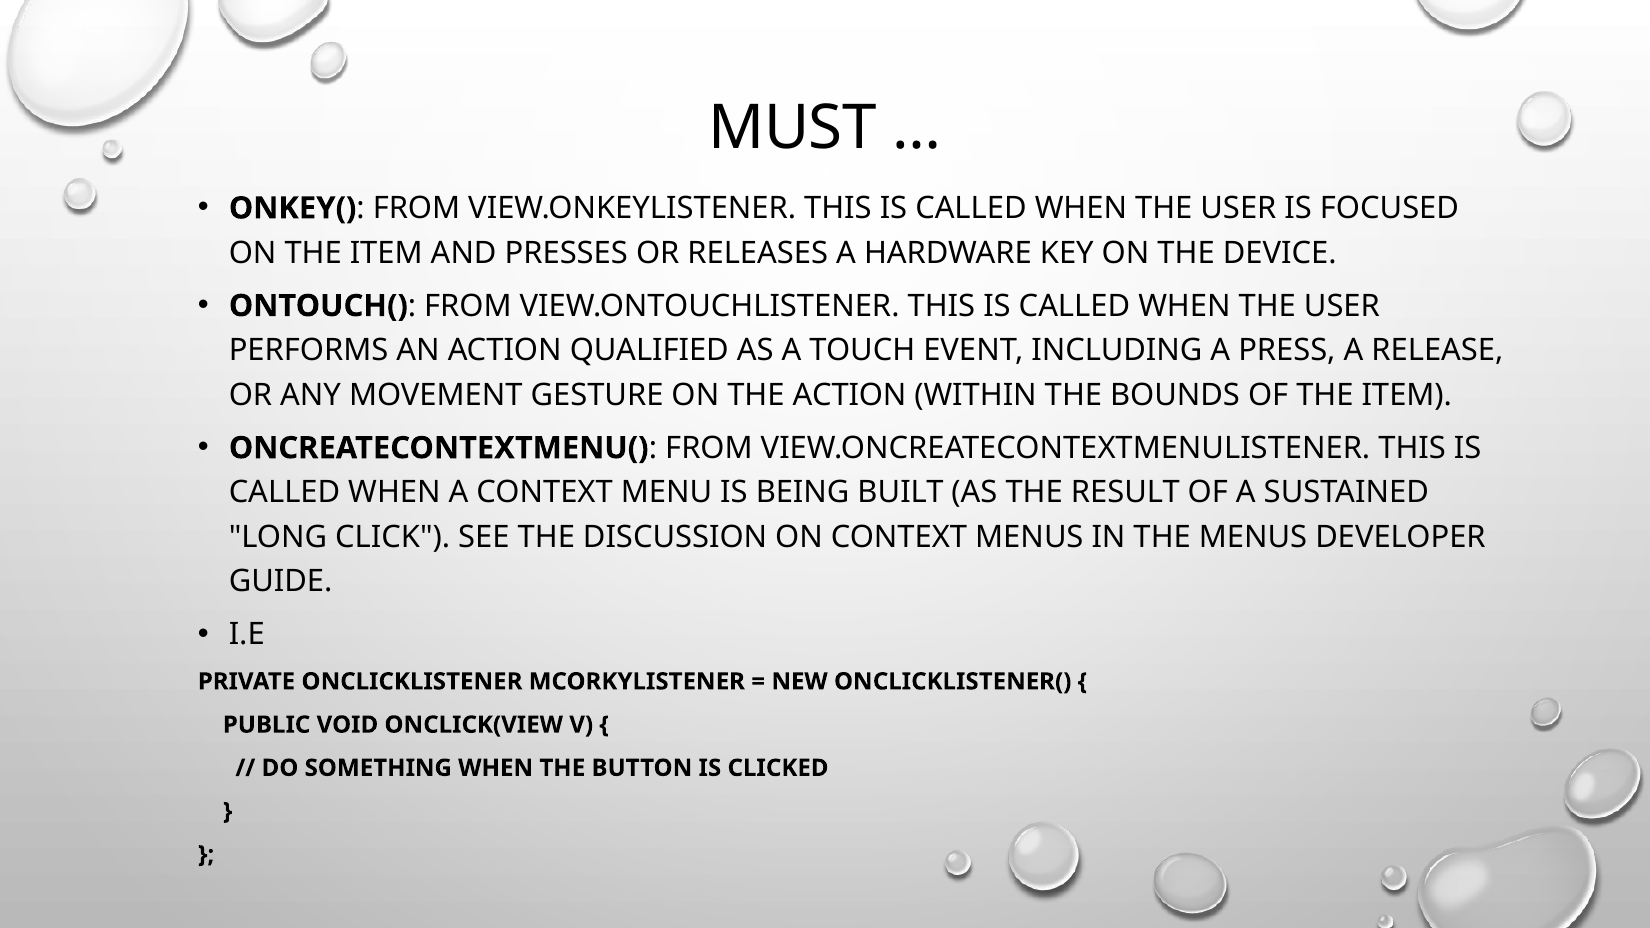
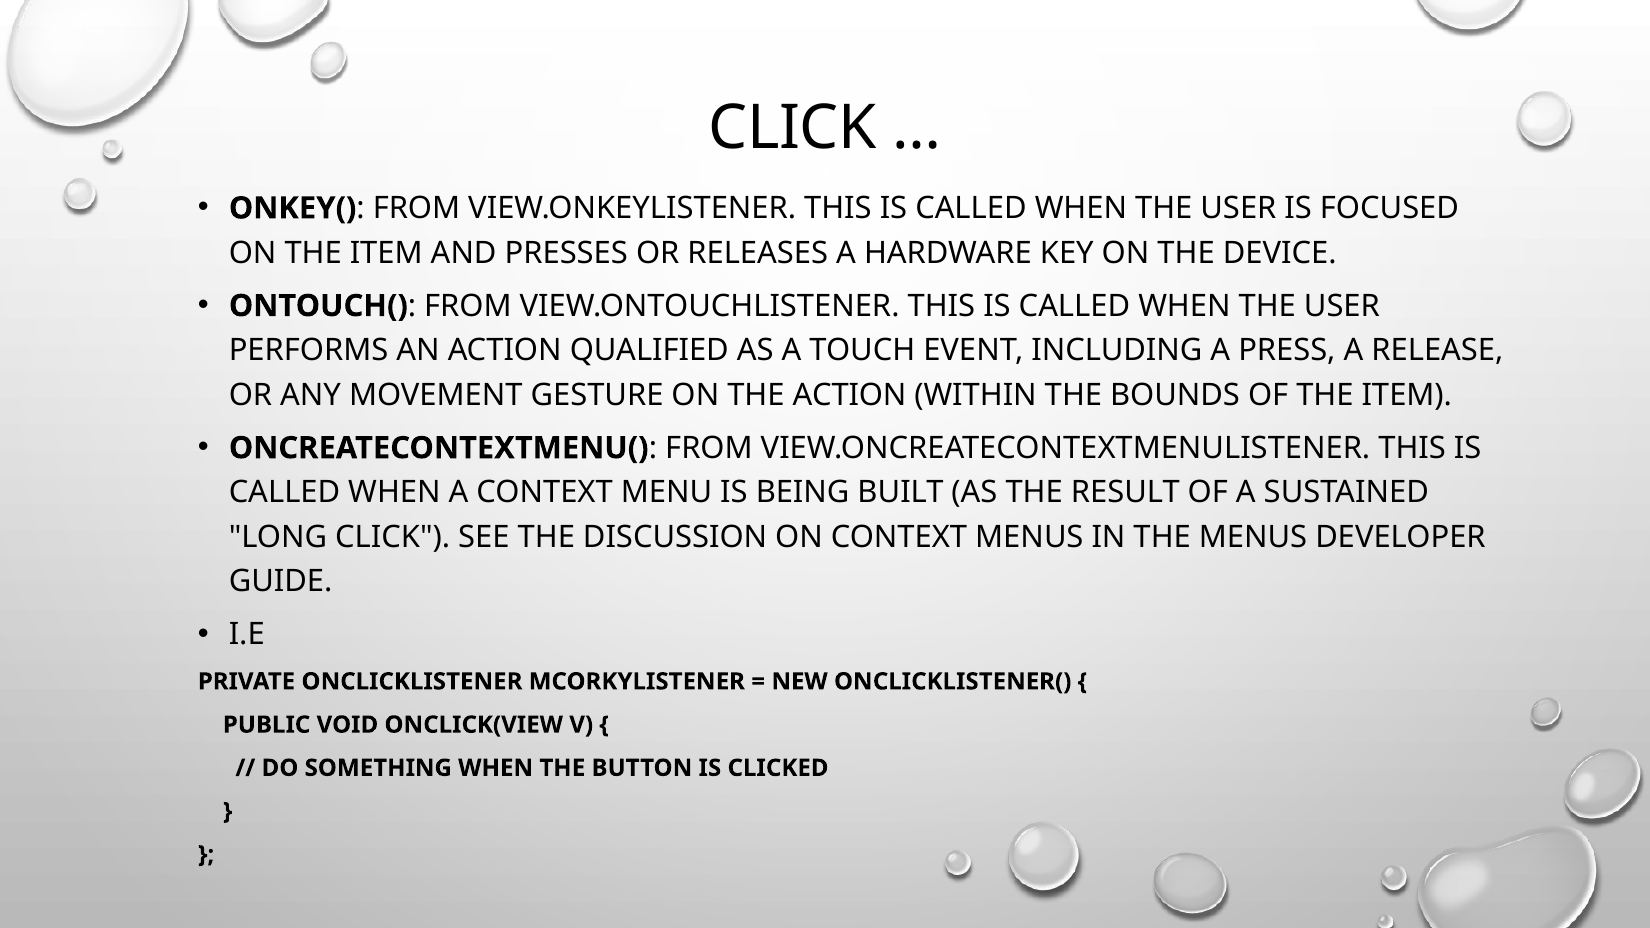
MUST at (793, 128): MUST -> CLICK
